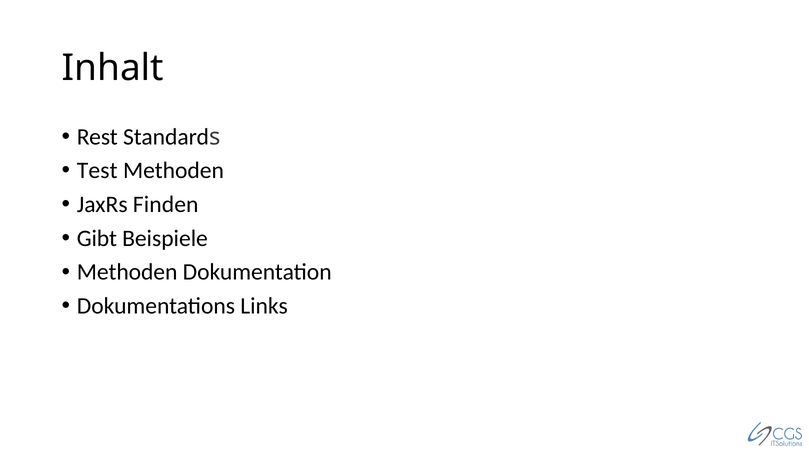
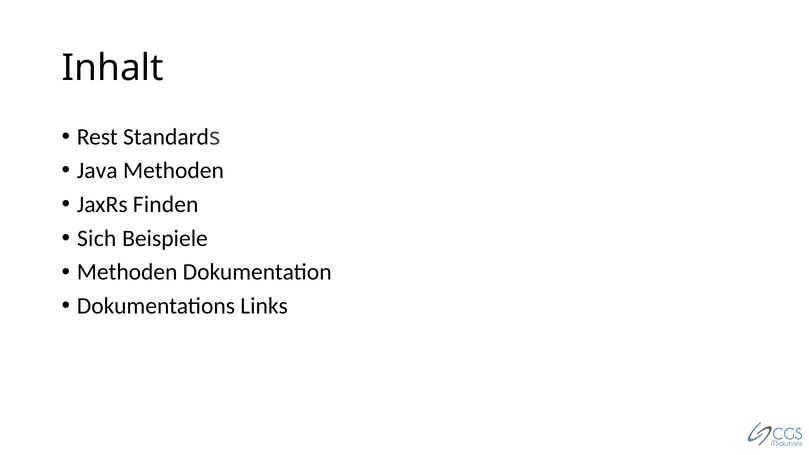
Test: Test -> Java
Gibt: Gibt -> Sich
